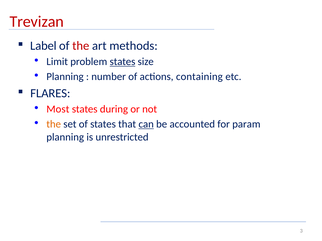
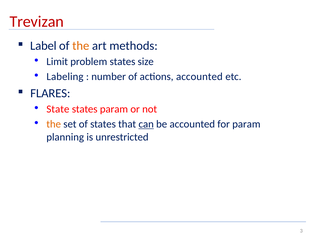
the at (81, 46) colour: red -> orange
states at (122, 62) underline: present -> none
Planning at (65, 77): Planning -> Labeling
actions containing: containing -> accounted
Most: Most -> State
states during: during -> param
